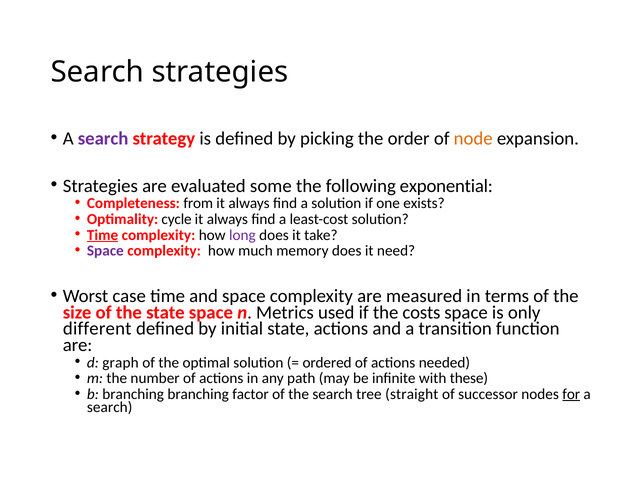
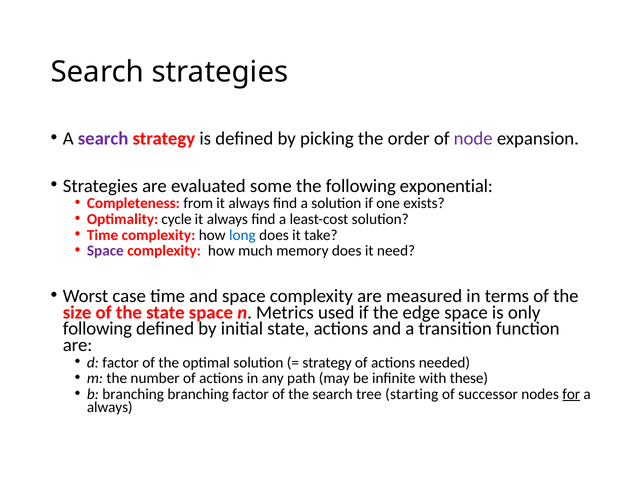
node colour: orange -> purple
Time at (103, 235) underline: present -> none
long colour: purple -> blue
costs: costs -> edge
different at (97, 329): different -> following
d graph: graph -> factor
ordered at (327, 363): ordered -> strategy
straight: straight -> starting
search at (110, 407): search -> always
